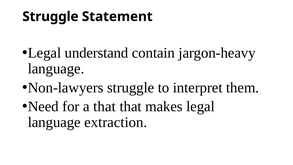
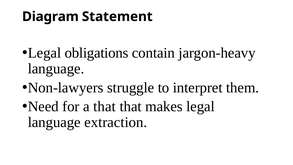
Struggle at (50, 17): Struggle -> Diagram
understand: understand -> obligations
